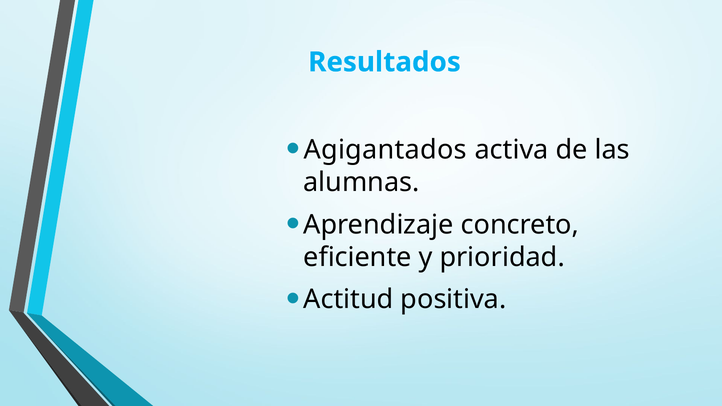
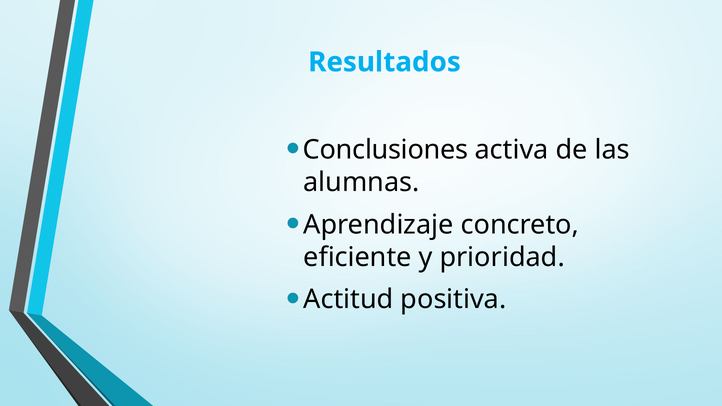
Agigantados: Agigantados -> Conclusiones
